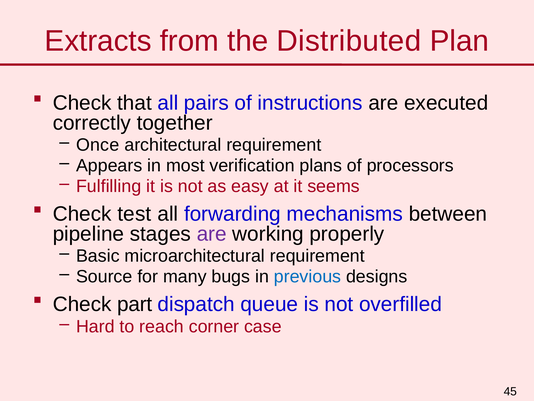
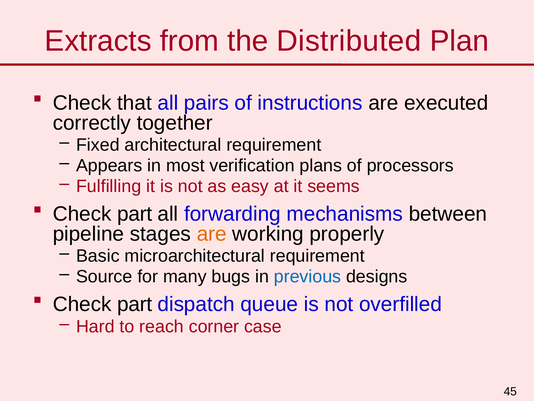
Once: Once -> Fixed
test at (134, 214): test -> part
are at (212, 234) colour: purple -> orange
